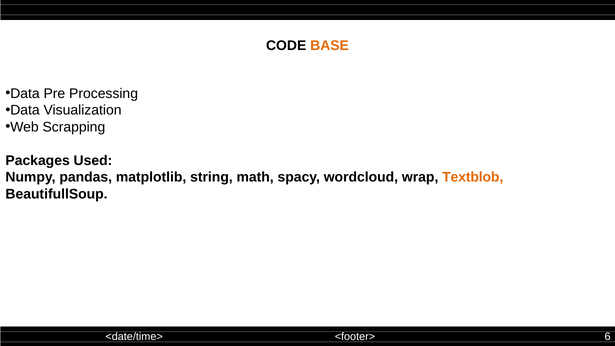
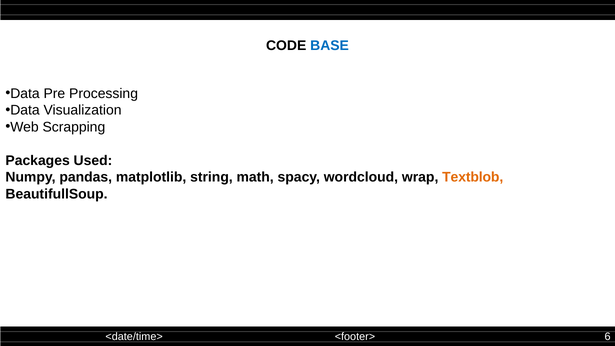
BASE colour: orange -> blue
